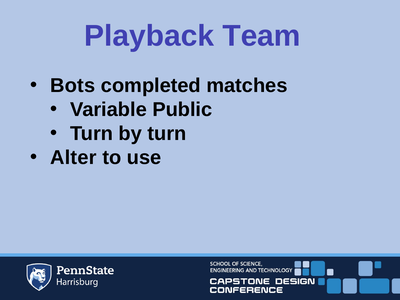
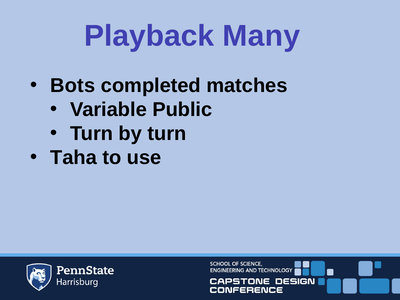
Team: Team -> Many
Alter: Alter -> Taha
